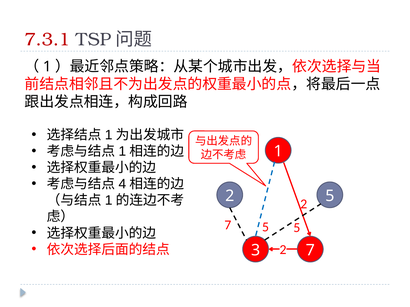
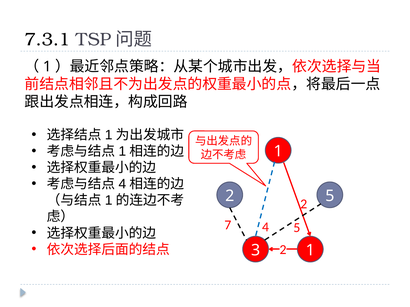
7.3.1 colour: red -> black
7 5: 5 -> 4
3 7: 7 -> 1
